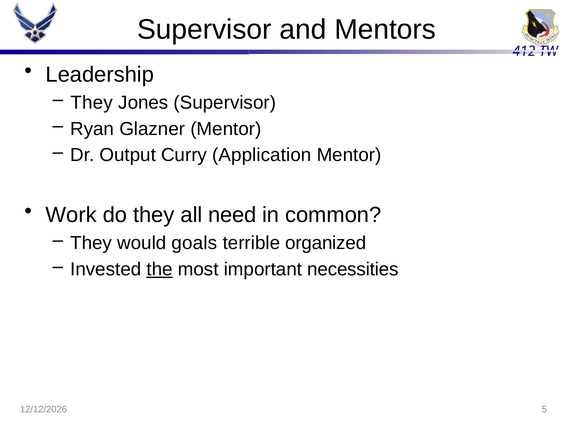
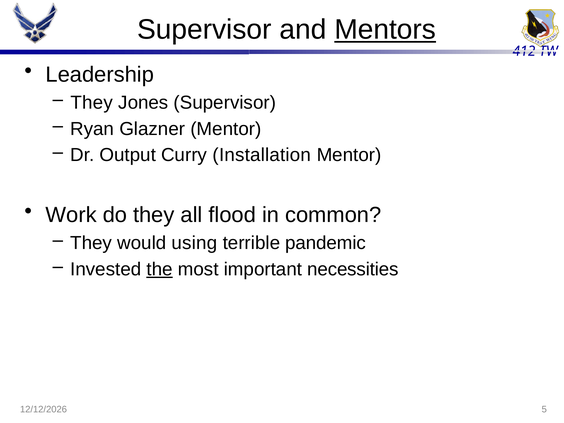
Mentors underline: none -> present
Application: Application -> Installation
need: need -> flood
goals: goals -> using
organized: organized -> pandemic
